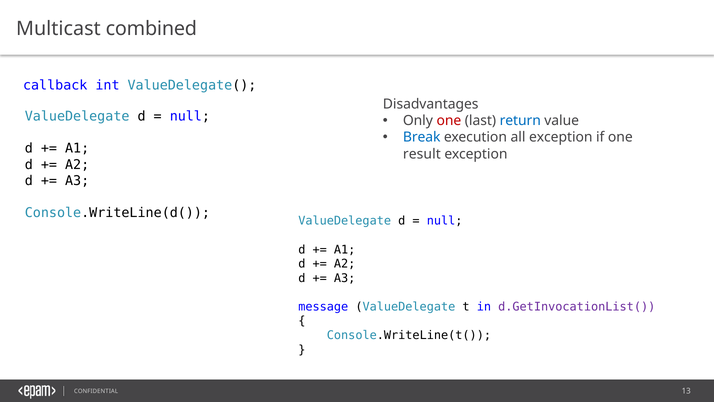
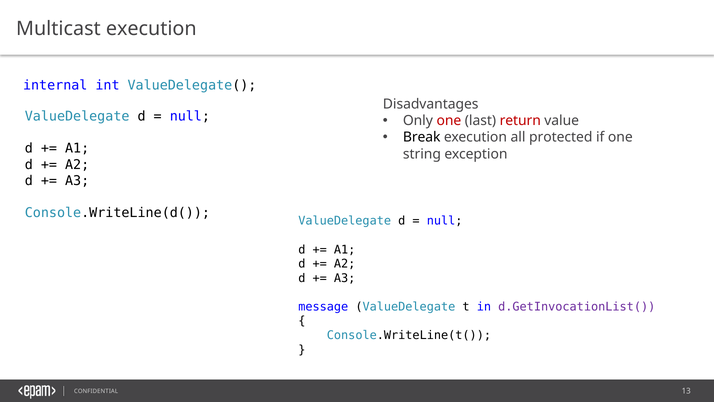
Multicast combined: combined -> execution
callback: callback -> internal
return colour: blue -> red
Break colour: blue -> black
all exception: exception -> protected
result: result -> string
